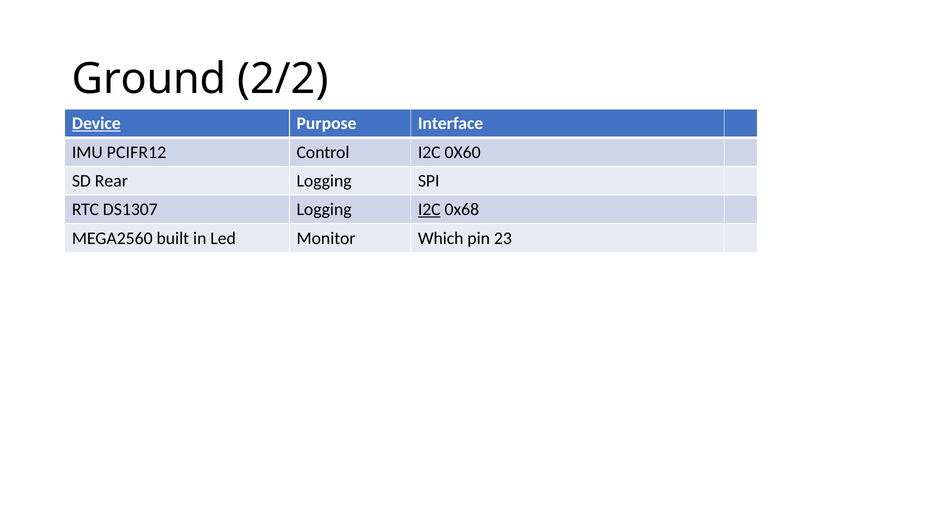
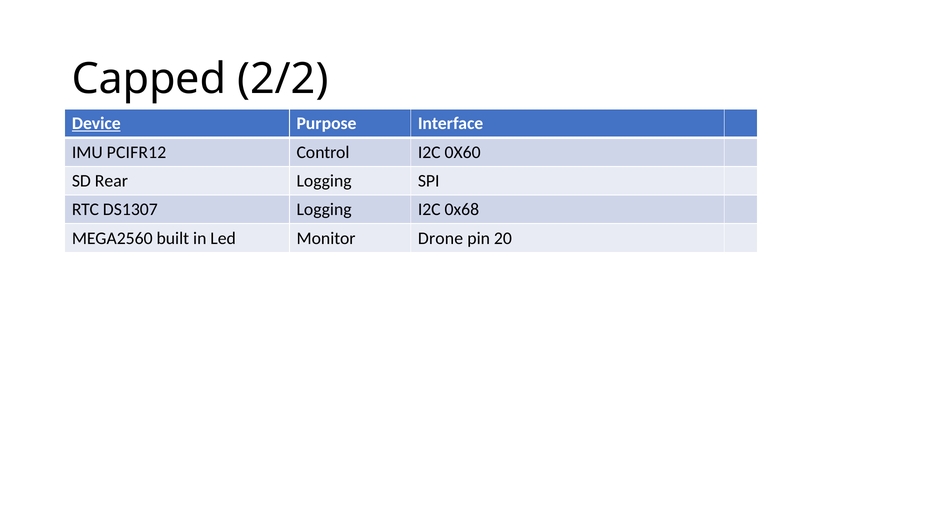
Ground: Ground -> Capped
I2C at (429, 210) underline: present -> none
Which: Which -> Drone
23: 23 -> 20
